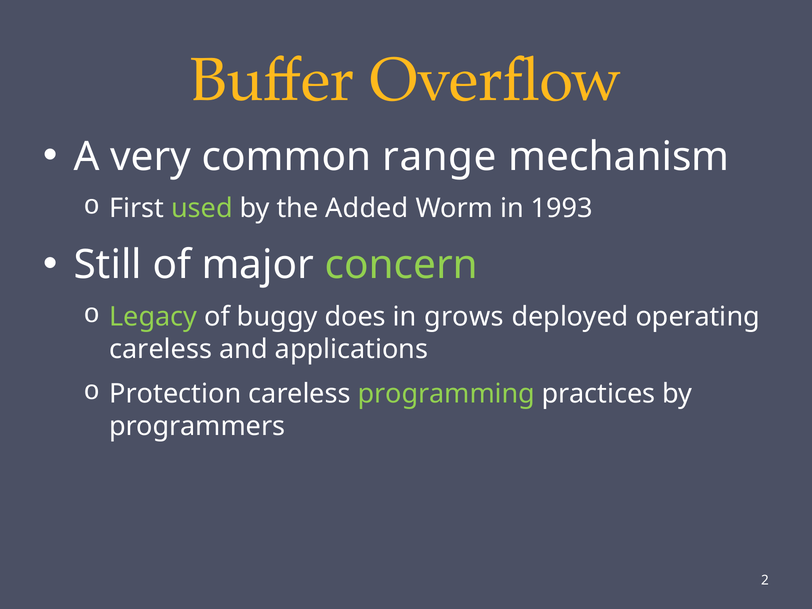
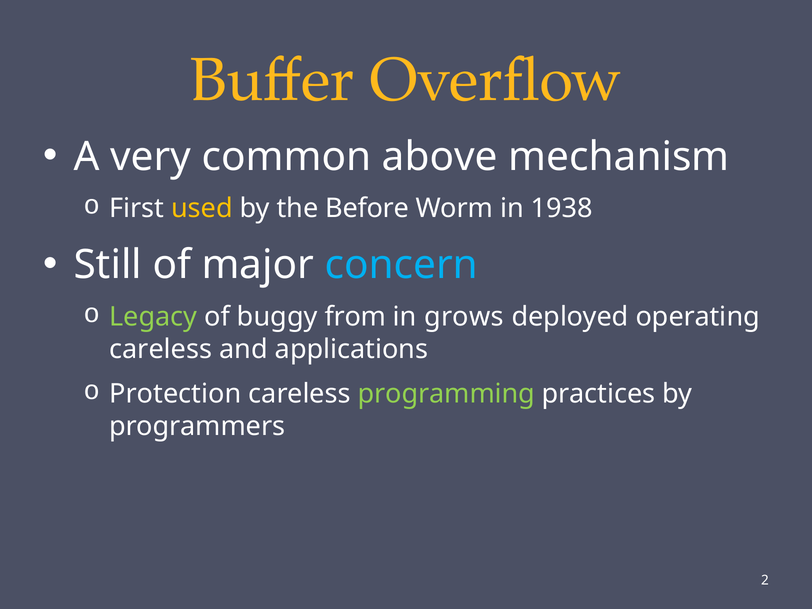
range: range -> above
used colour: light green -> yellow
Added: Added -> Before
1993: 1993 -> 1938
concern colour: light green -> light blue
does: does -> from
